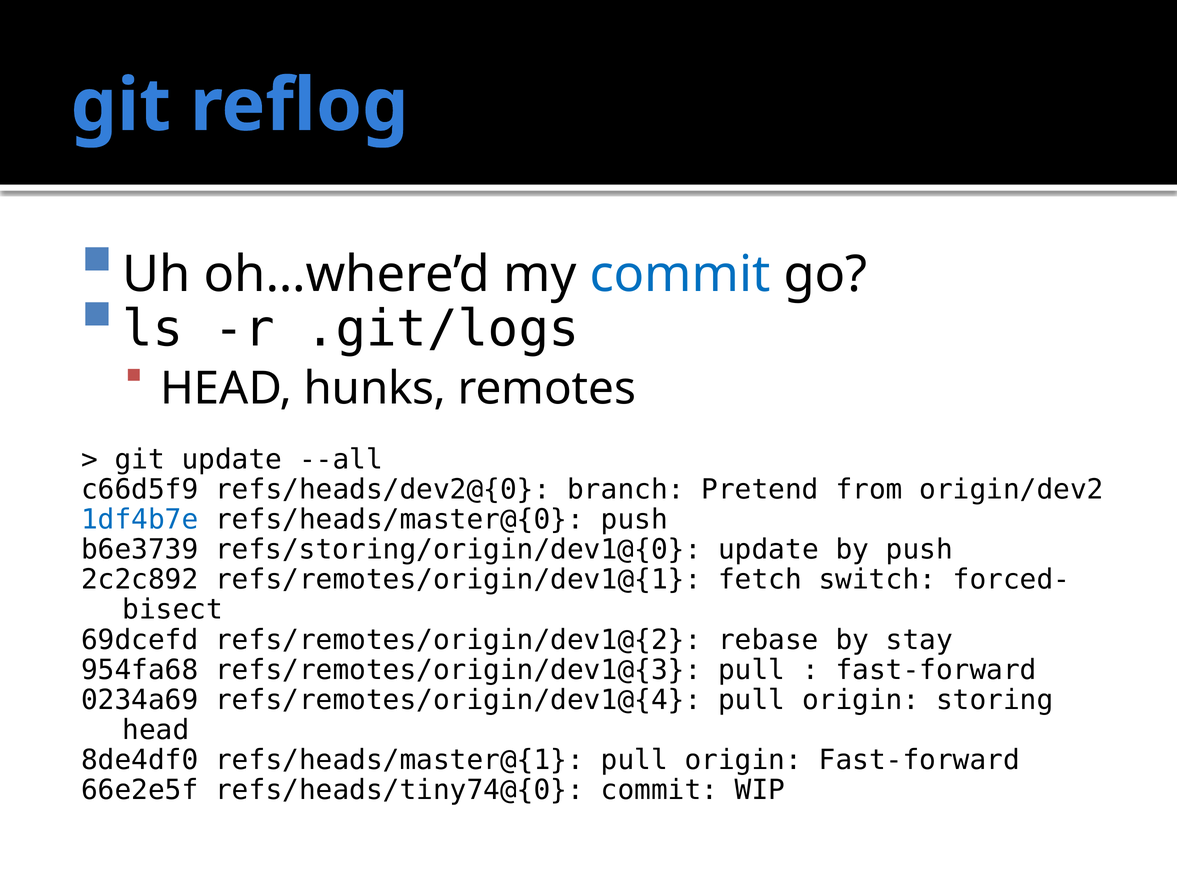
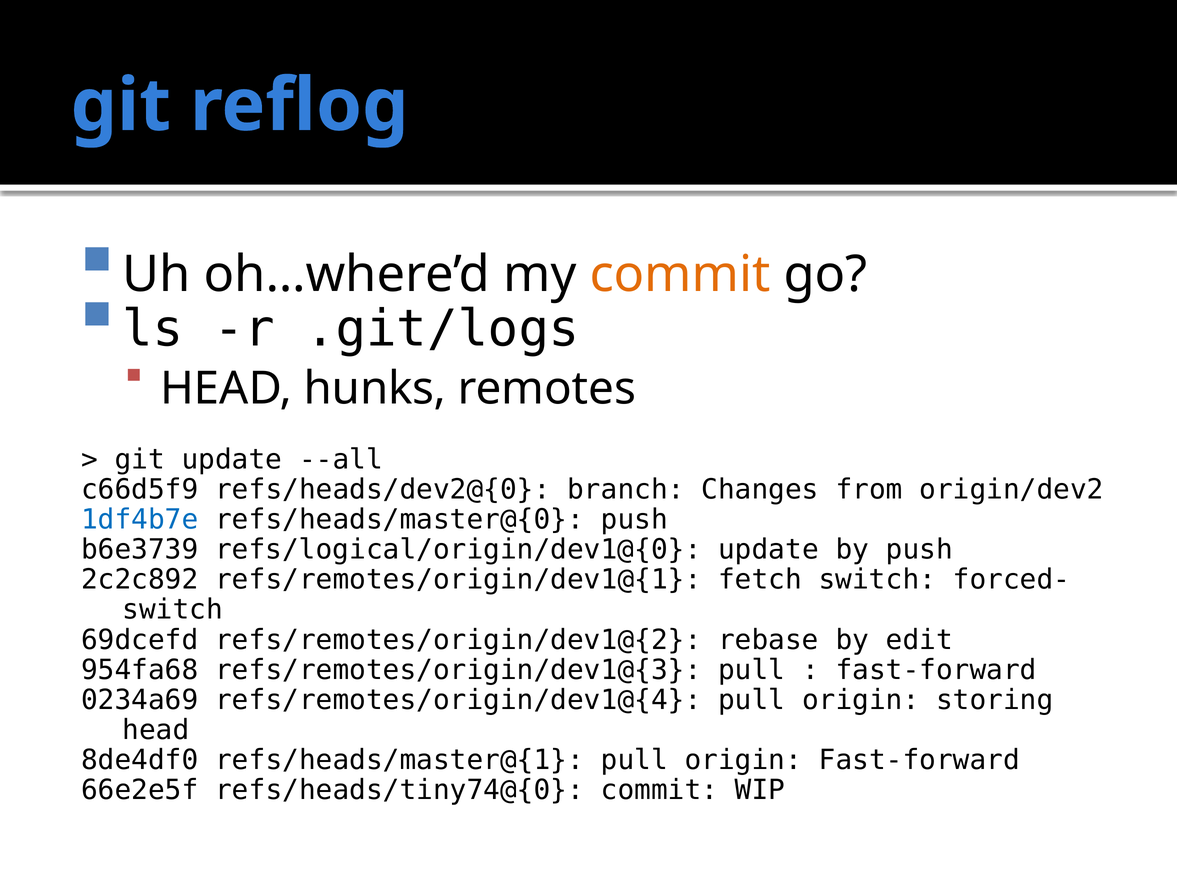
commit at (680, 274) colour: blue -> orange
Pretend: Pretend -> Changes
refs/storing/origin/dev1@{0: refs/storing/origin/dev1@{0 -> refs/logical/origin/dev1@{0
bisect at (173, 610): bisect -> switch
stay: stay -> edit
